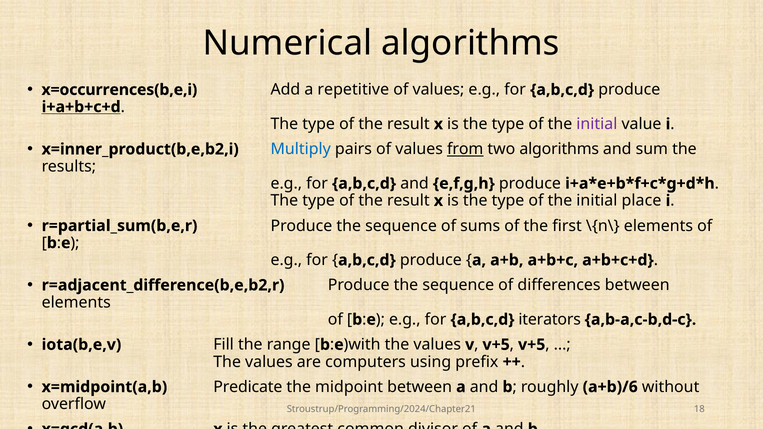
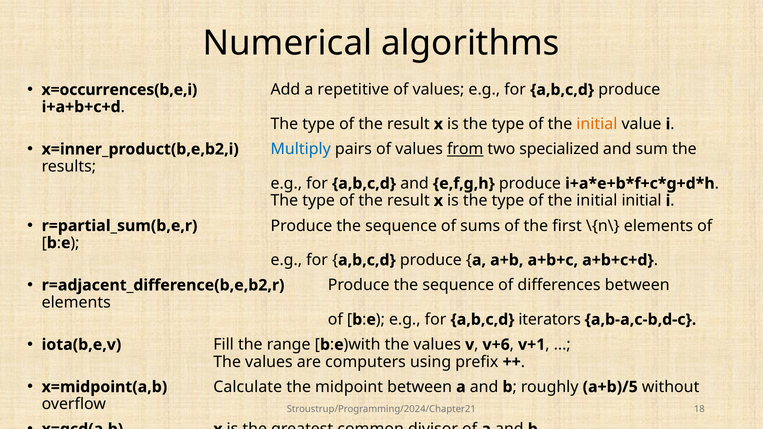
i+a+b+c+d underline: present -> none
initial at (597, 124) colour: purple -> orange
two algorithms: algorithms -> specialized
initial place: place -> initial
v+5 at (496, 345): v+5 -> v+6
v+5 at (532, 345): v+5 -> v+1
Predicate: Predicate -> Calculate
a+b)/6: a+b)/6 -> a+b)/5
